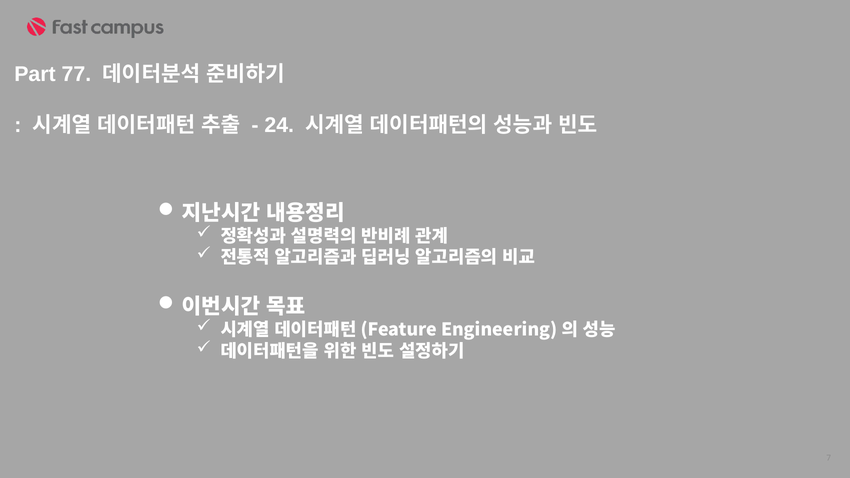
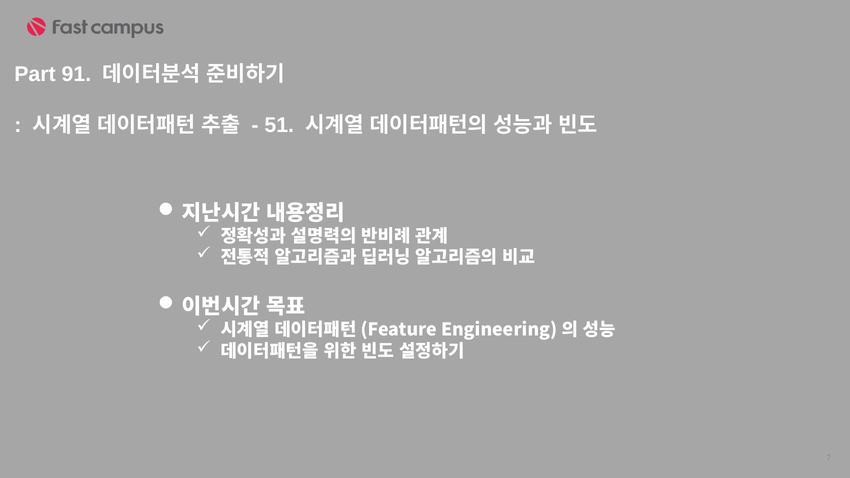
77: 77 -> 91
24: 24 -> 51
